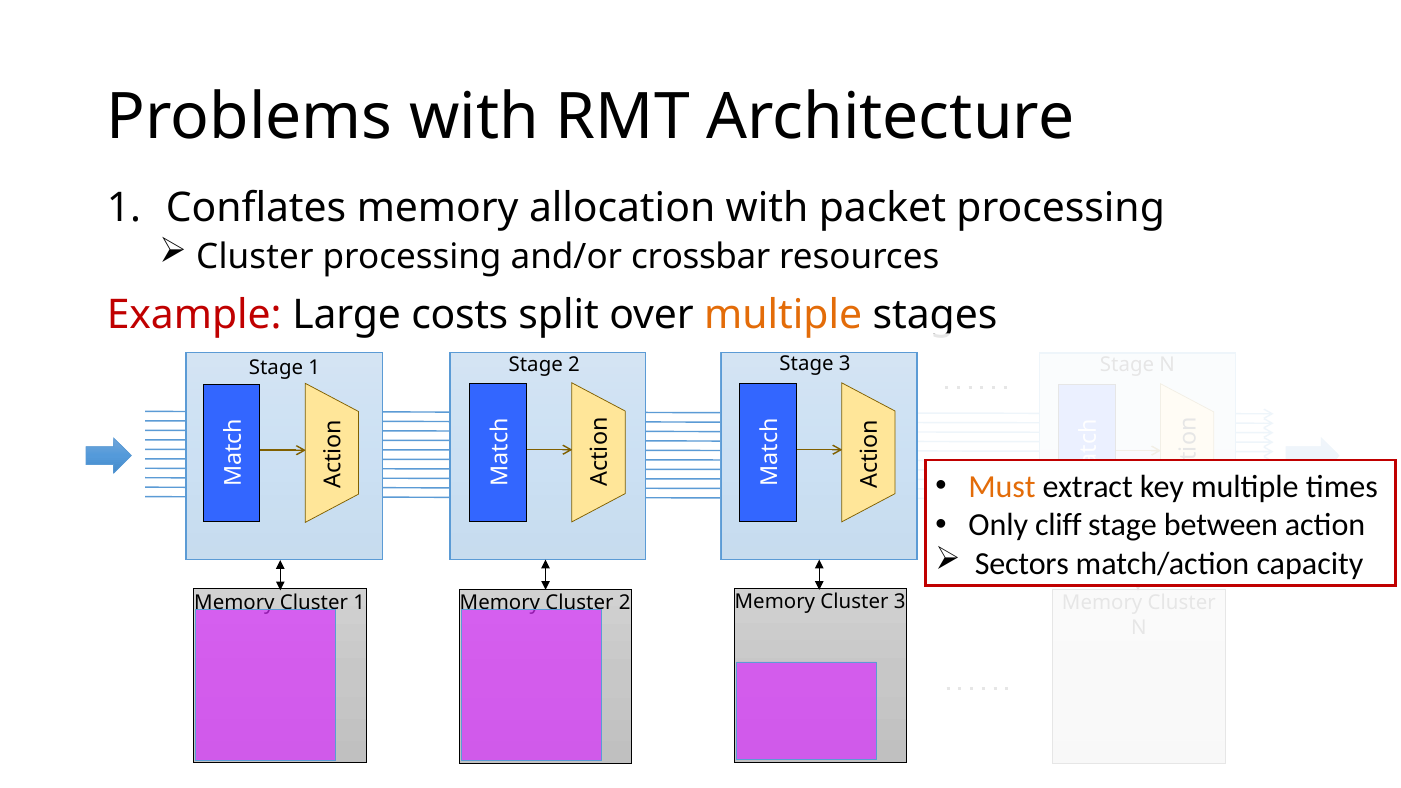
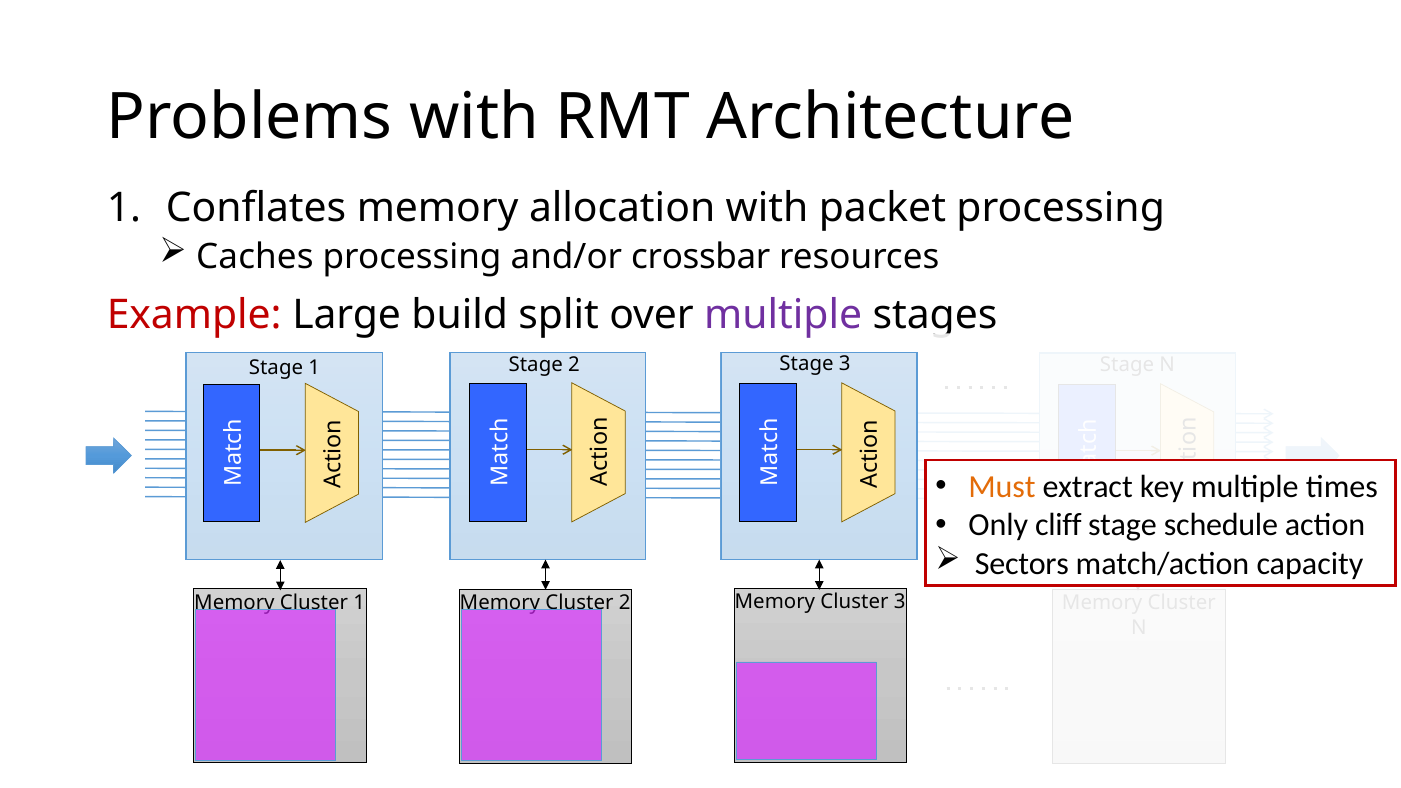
Cluster at (255, 257): Cluster -> Caches
costs: costs -> build
multiple at (783, 315) colour: orange -> purple
between: between -> schedule
